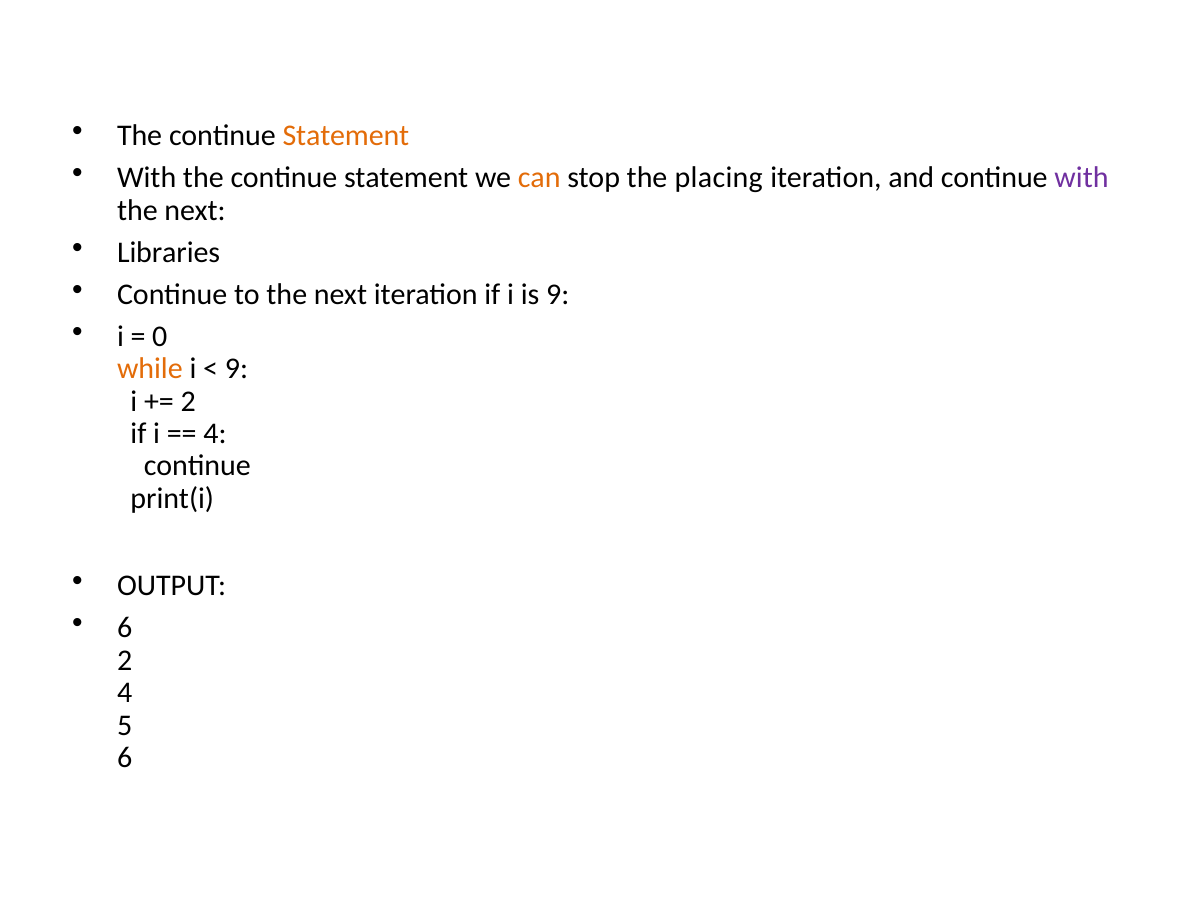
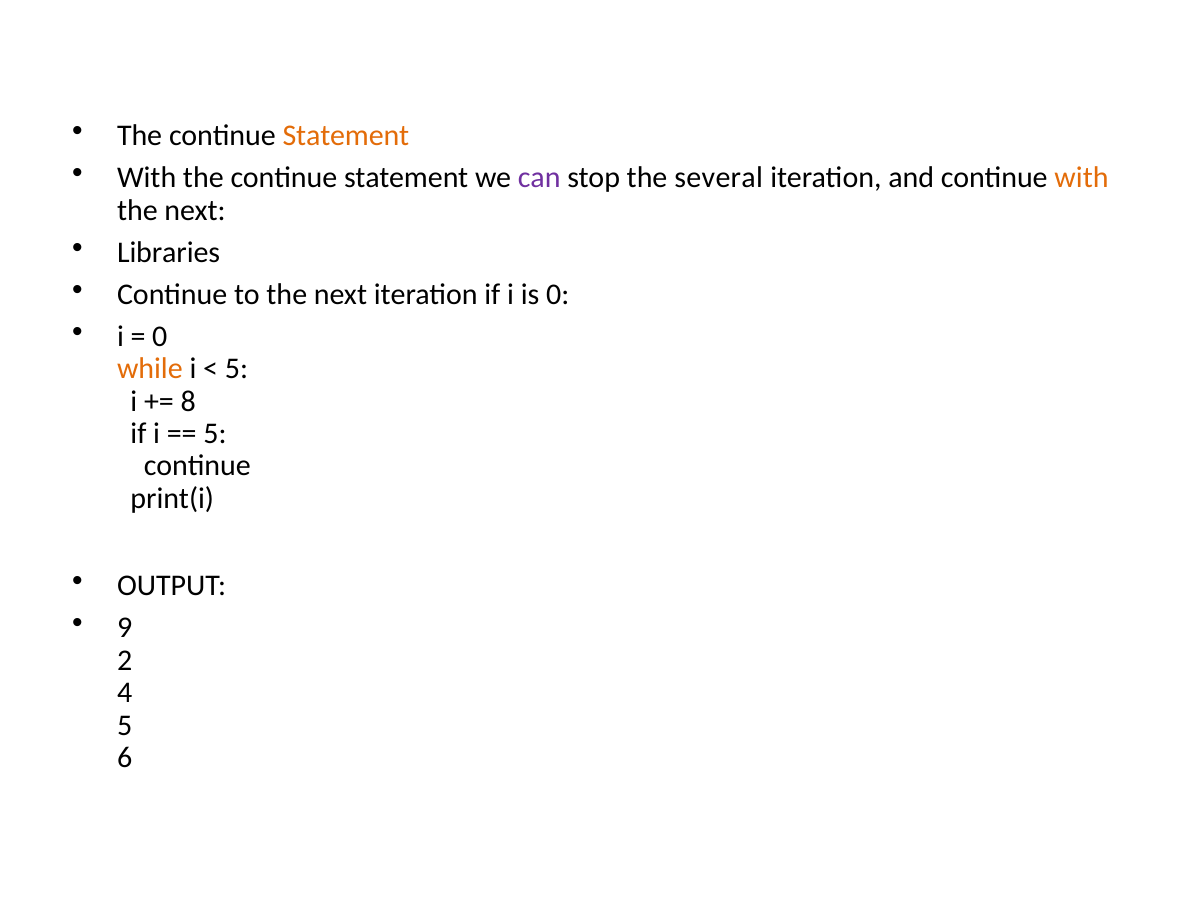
can colour: orange -> purple
placing: placing -> several
with at (1082, 178) colour: purple -> orange
is 9: 9 -> 0
9 at (236, 369): 9 -> 5
2 at (188, 401): 2 -> 8
4 at (215, 434): 4 -> 5
6 at (125, 628): 6 -> 9
